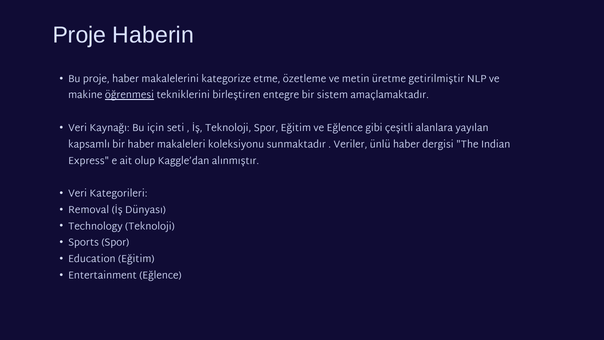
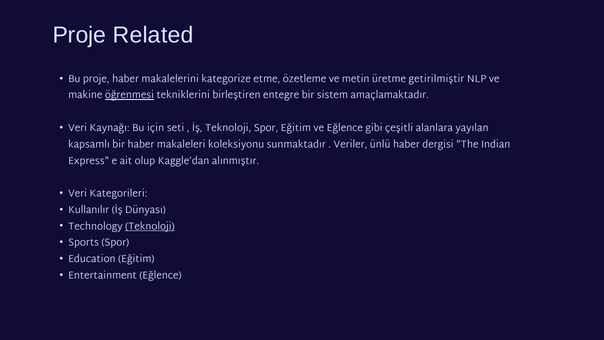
Haberin: Haberin -> Related
Removal: Removal -> Kullanılır
Teknoloji at (150, 226) underline: none -> present
